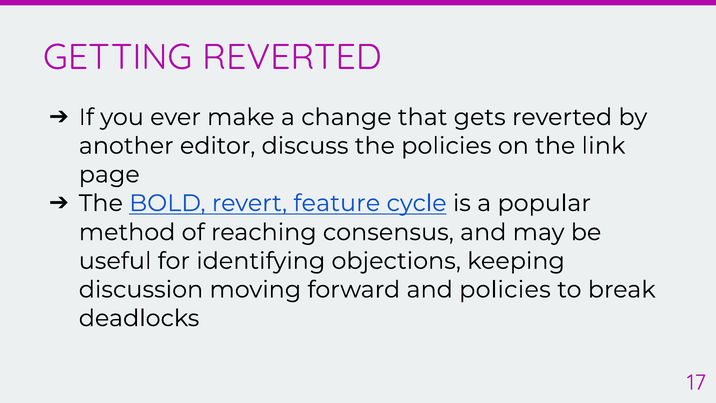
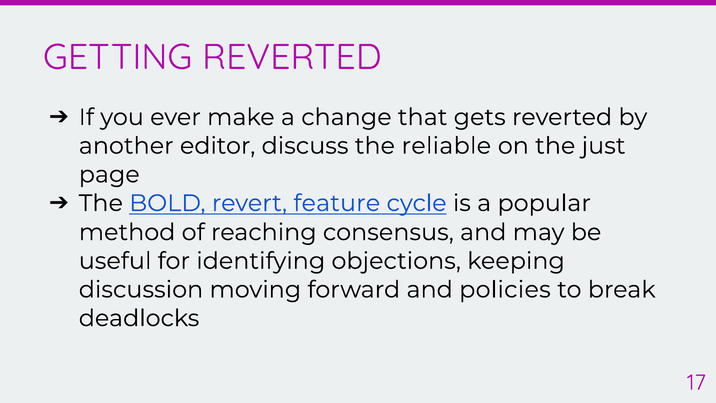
the policies: policies -> reliable
link: link -> just
